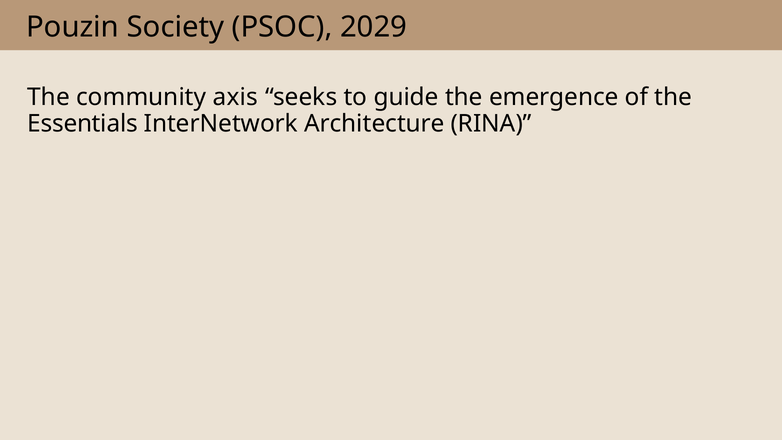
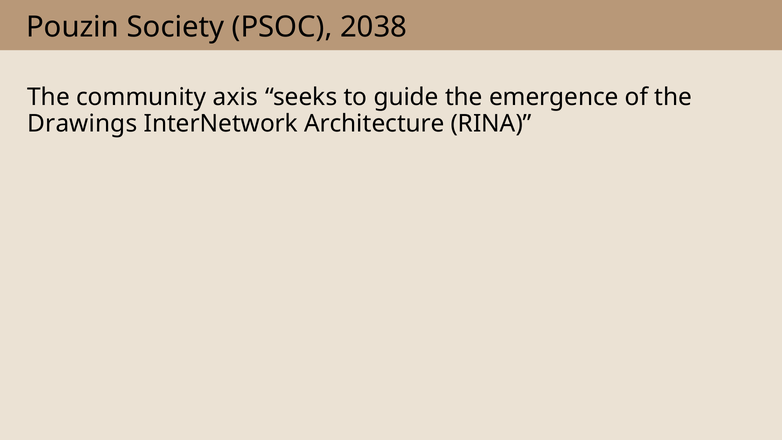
2029: 2029 -> 2038
Essentials: Essentials -> Drawings
